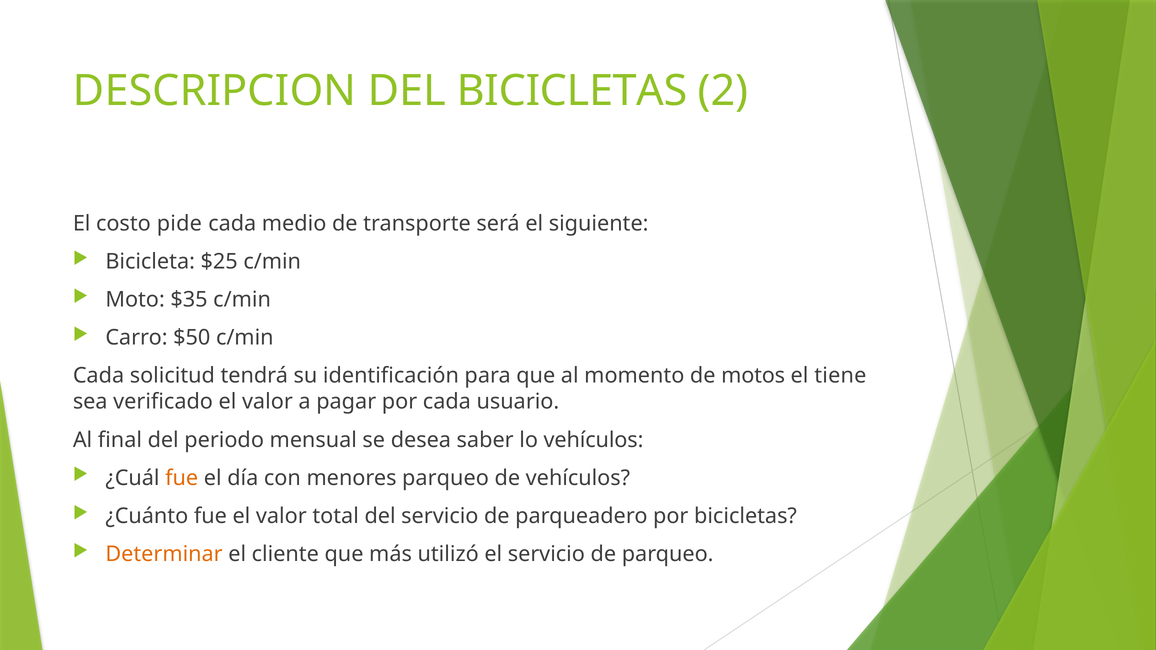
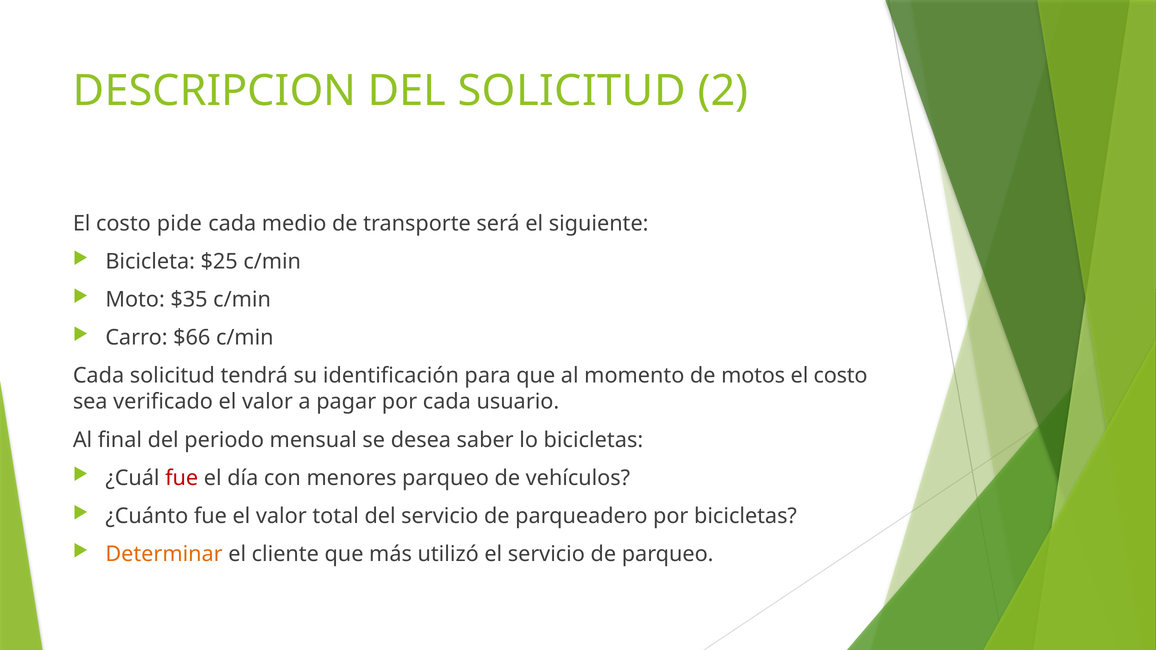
DEL BICICLETAS: BICICLETAS -> SOLICITUD
$50: $50 -> $66
tiene at (840, 376): tiene -> costo
lo vehículos: vehículos -> bicicletas
fue at (182, 478) colour: orange -> red
